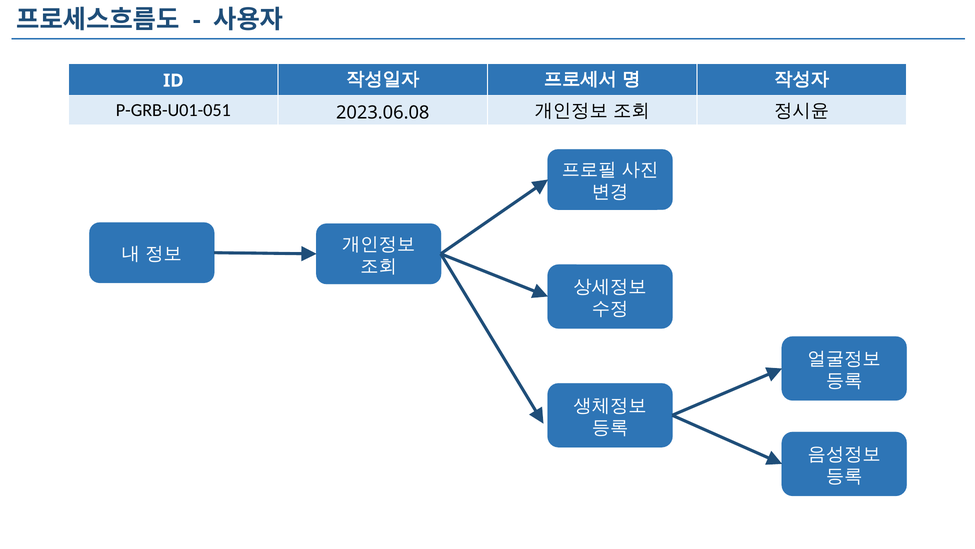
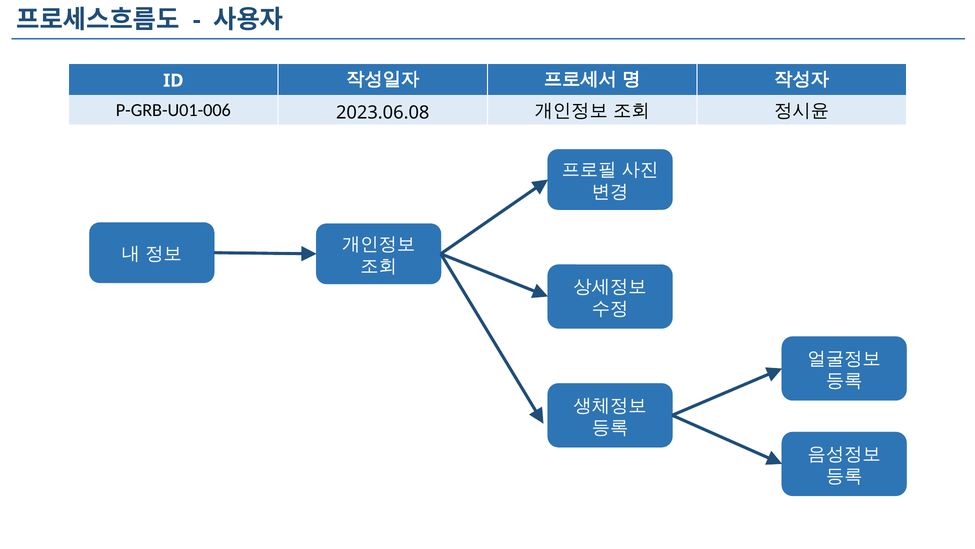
P-GRB-U01-051: P-GRB-U01-051 -> P-GRB-U01-006
